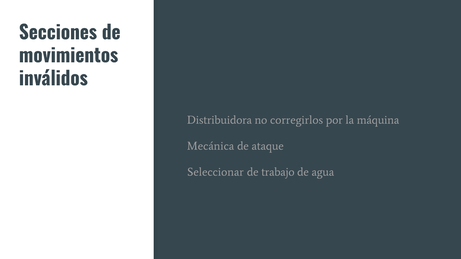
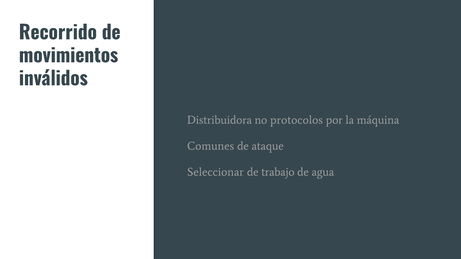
Secciones: Secciones -> Recorrido
corregirlos: corregirlos -> protocolos
Mecánica: Mecánica -> Comunes
